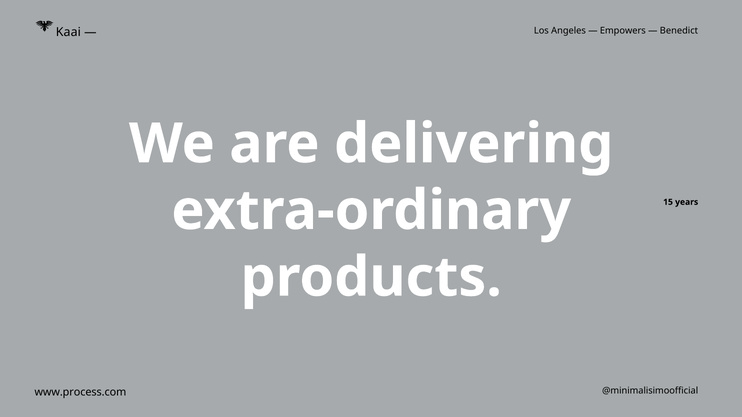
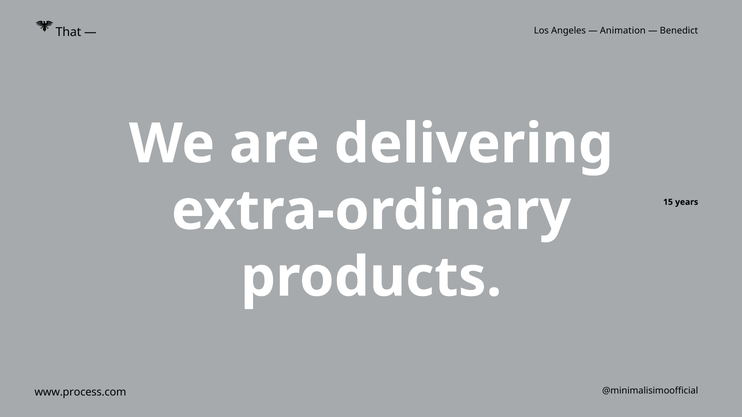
Empowers: Empowers -> Animation
Kaai: Kaai -> That
